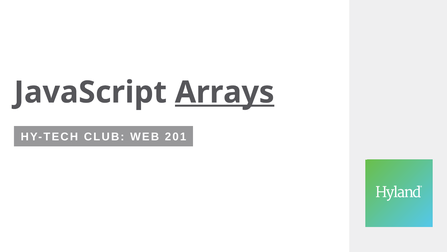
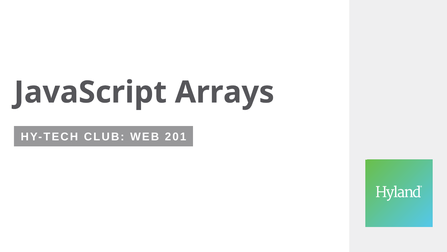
Arrays underline: present -> none
